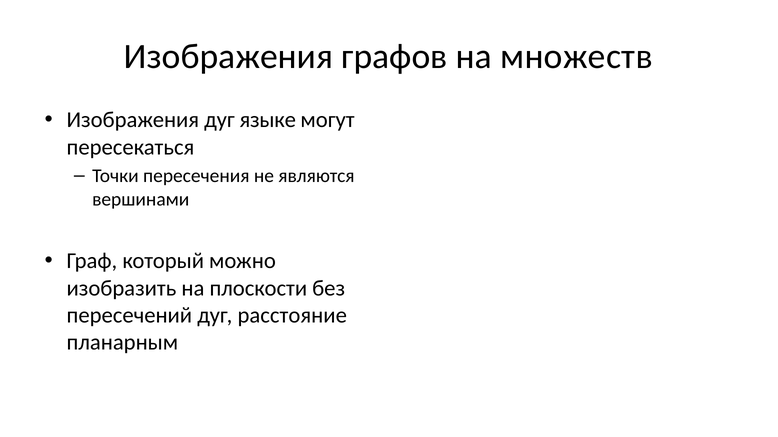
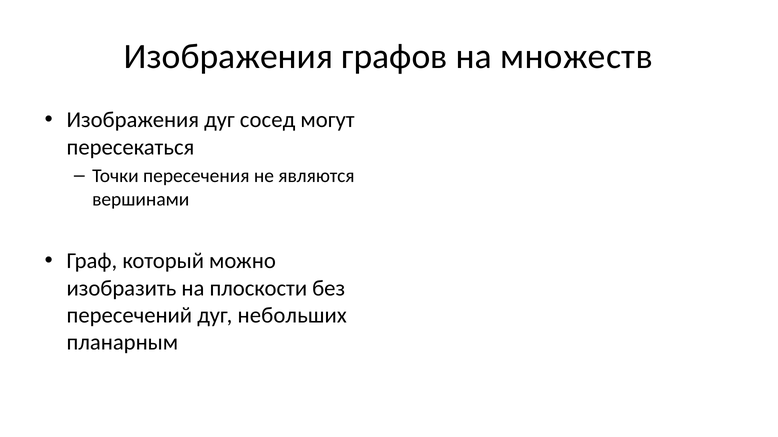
языке: языке -> сосед
расстояние: расстояние -> небольших
